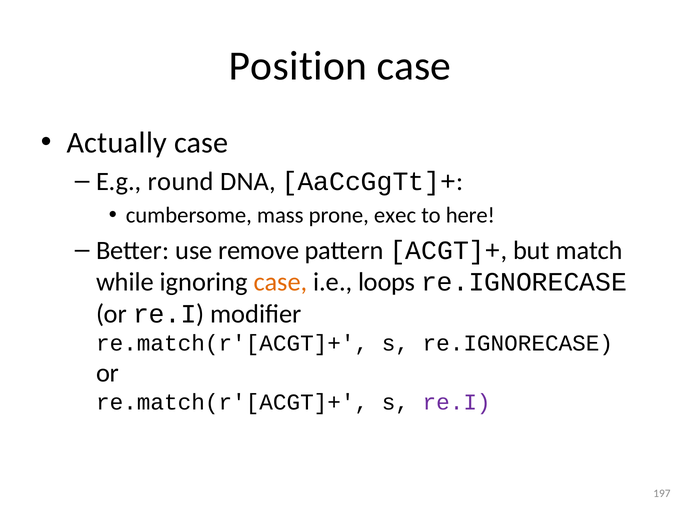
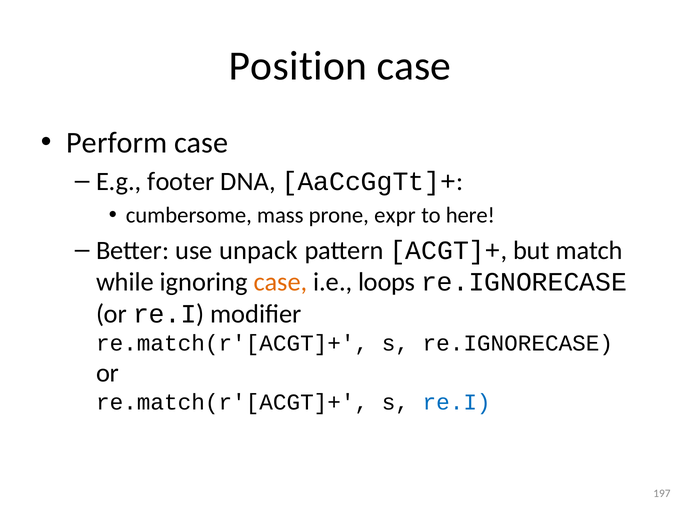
Actually: Actually -> Perform
round: round -> footer
exec: exec -> expr
remove: remove -> unpack
re.I at (457, 402) colour: purple -> blue
